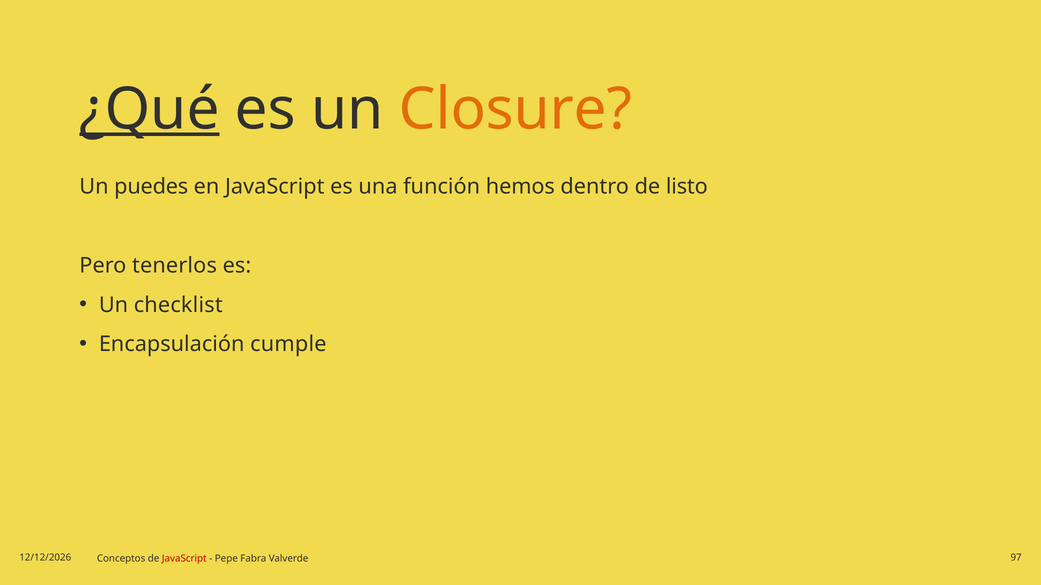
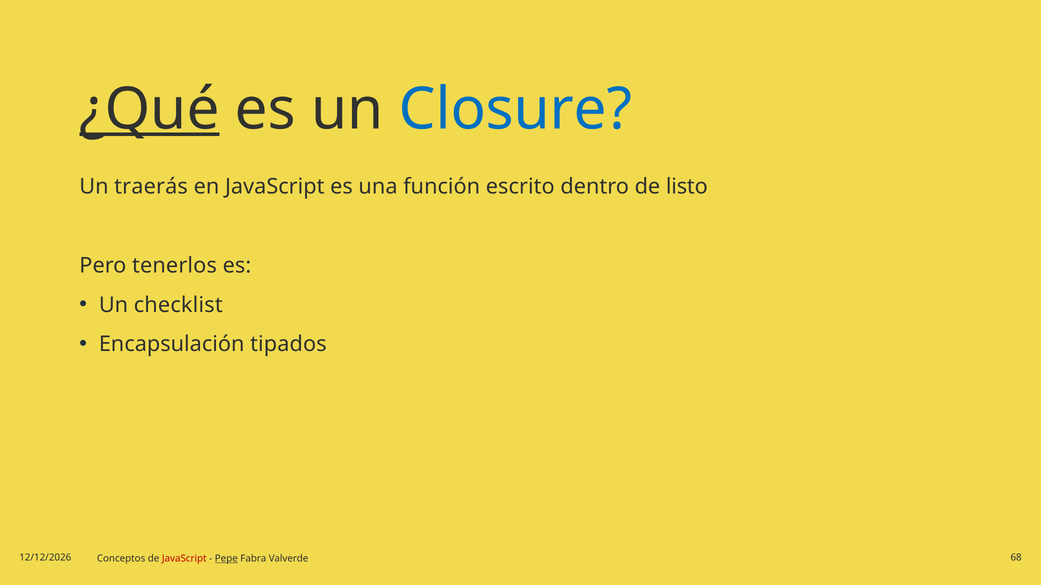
Closure colour: orange -> blue
puedes: puedes -> traerás
hemos: hemos -> escrito
cumple: cumple -> tipados
Pepe underline: none -> present
97: 97 -> 68
